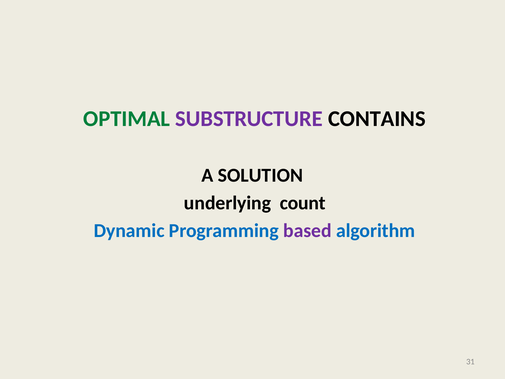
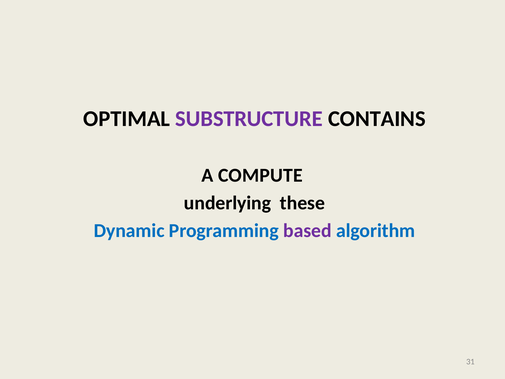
OPTIMAL colour: green -> black
SOLUTION: SOLUTION -> COMPUTE
count: count -> these
